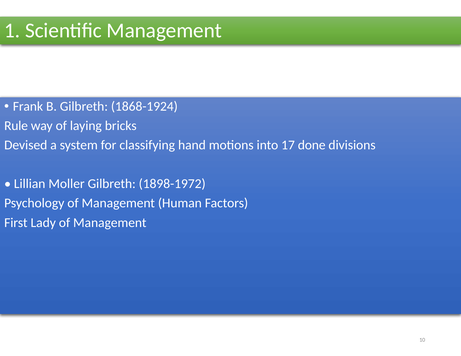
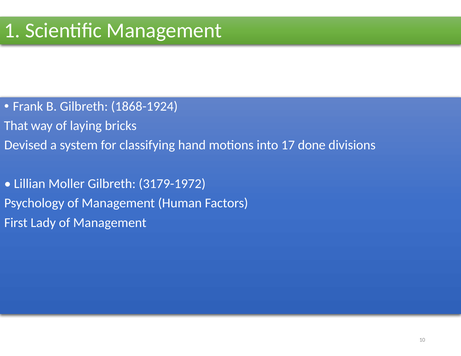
Rule: Rule -> That
1898-1972: 1898-1972 -> 3179-1972
